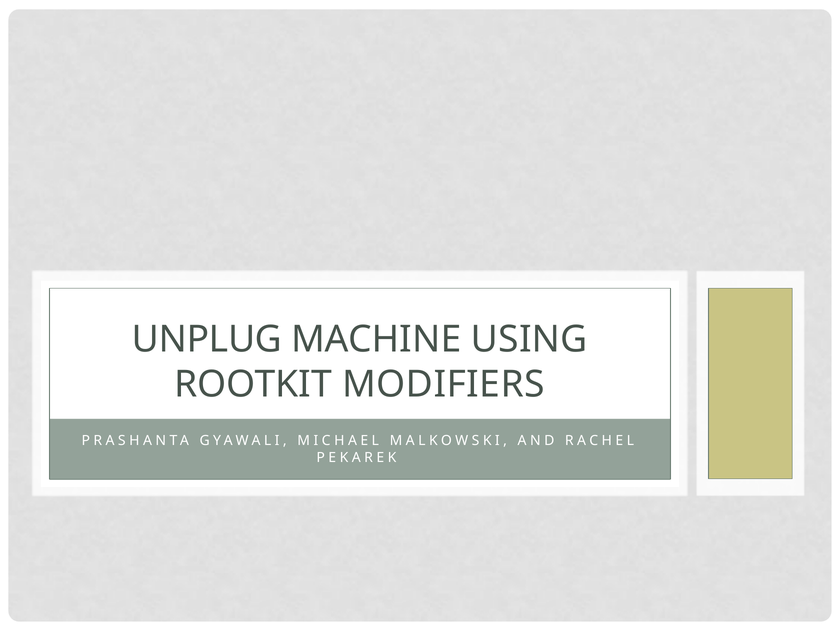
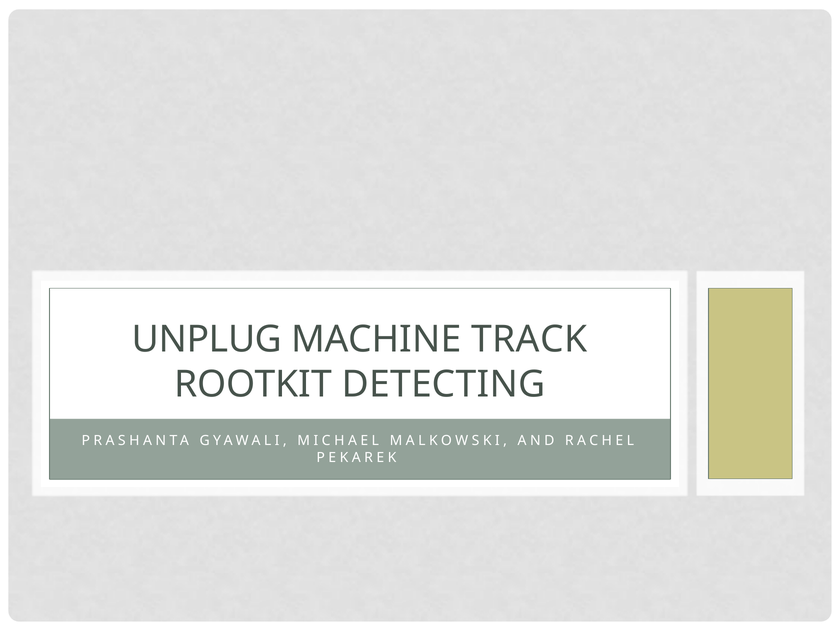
USING: USING -> TRACK
MODIFIERS: MODIFIERS -> DETECTING
